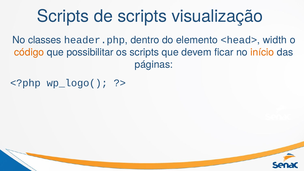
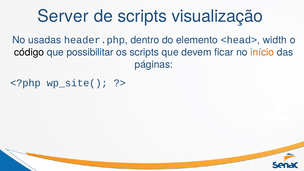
Scripts at (63, 16): Scripts -> Server
classes: classes -> usadas
código colour: orange -> black
wp_logo(: wp_logo( -> wp_site(
